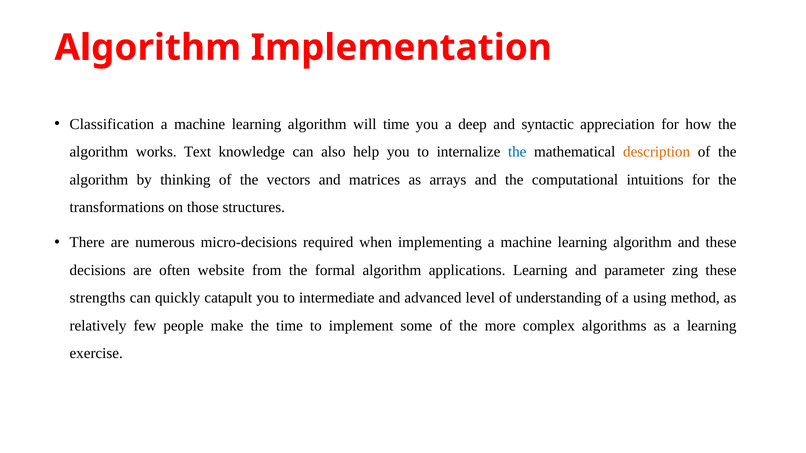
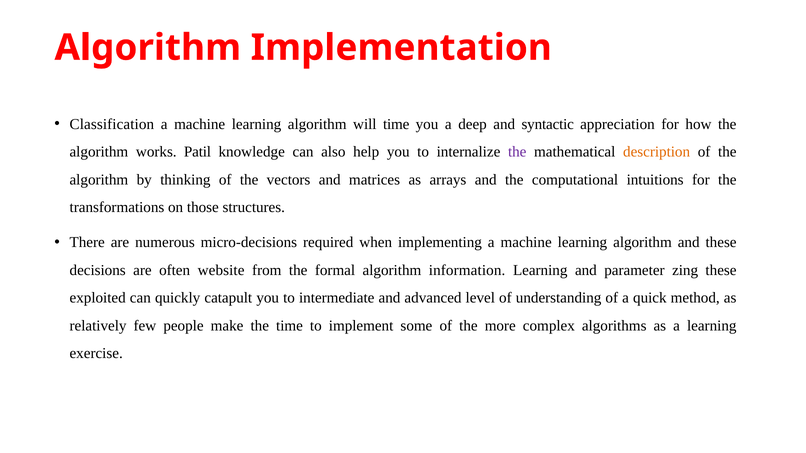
Text: Text -> Patil
the at (517, 152) colour: blue -> purple
applications: applications -> information
strengths: strengths -> exploited
using: using -> quick
